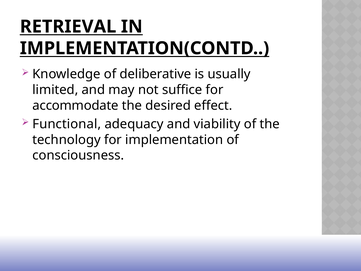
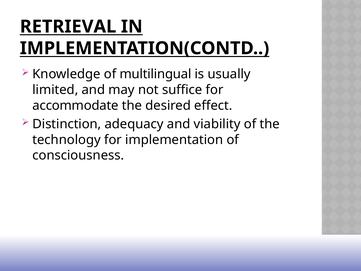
deliberative: deliberative -> multilingual
Functional: Functional -> Distinction
